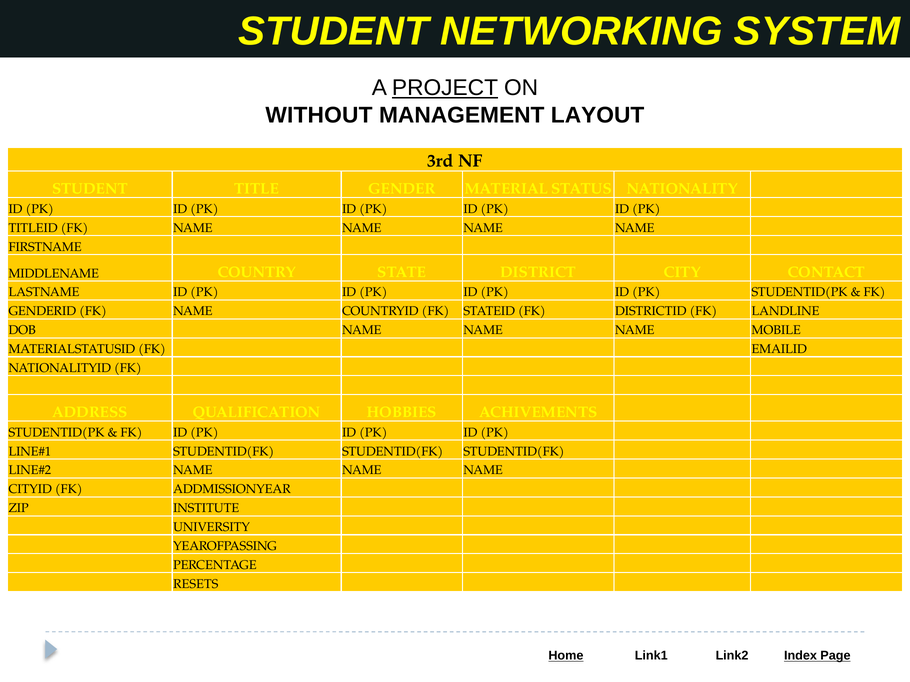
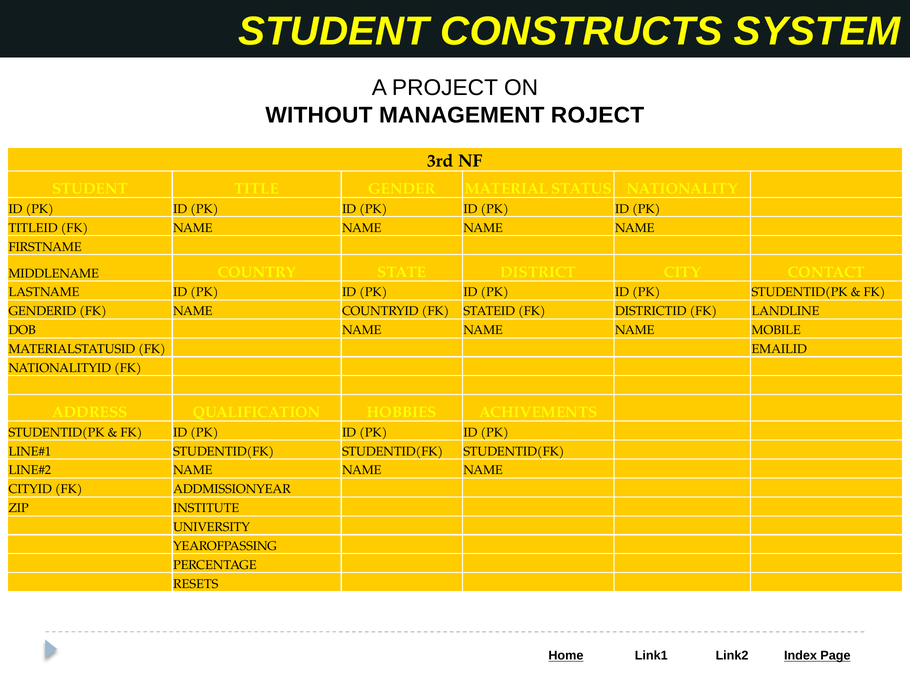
NETWORKING: NETWORKING -> CONSTRUCTS
PROJECT underline: present -> none
LAYOUT: LAYOUT -> ROJECT
